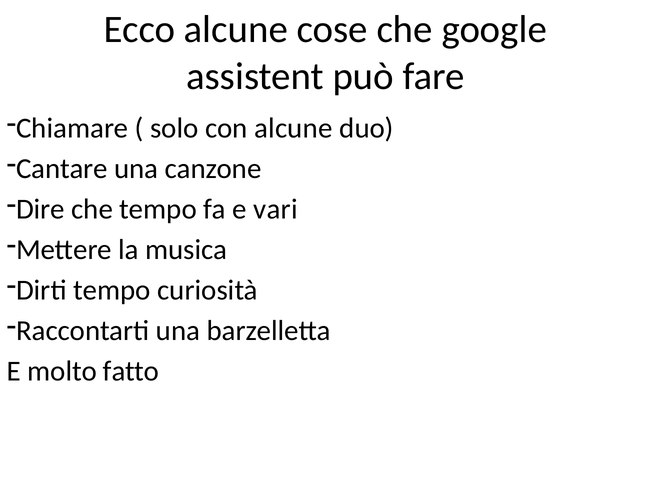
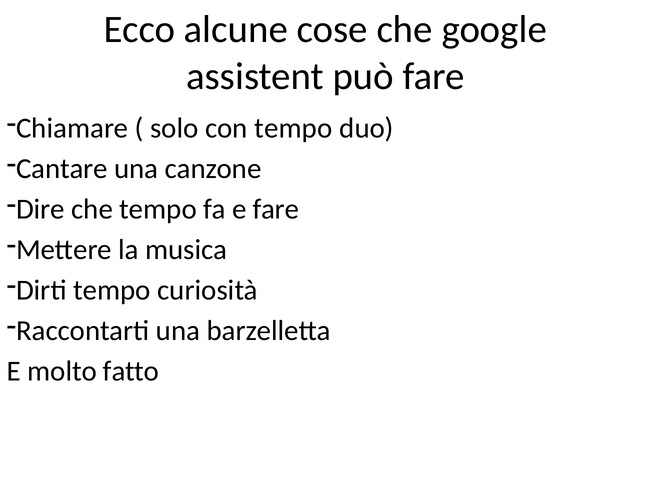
con alcune: alcune -> tempo
e vari: vari -> fare
